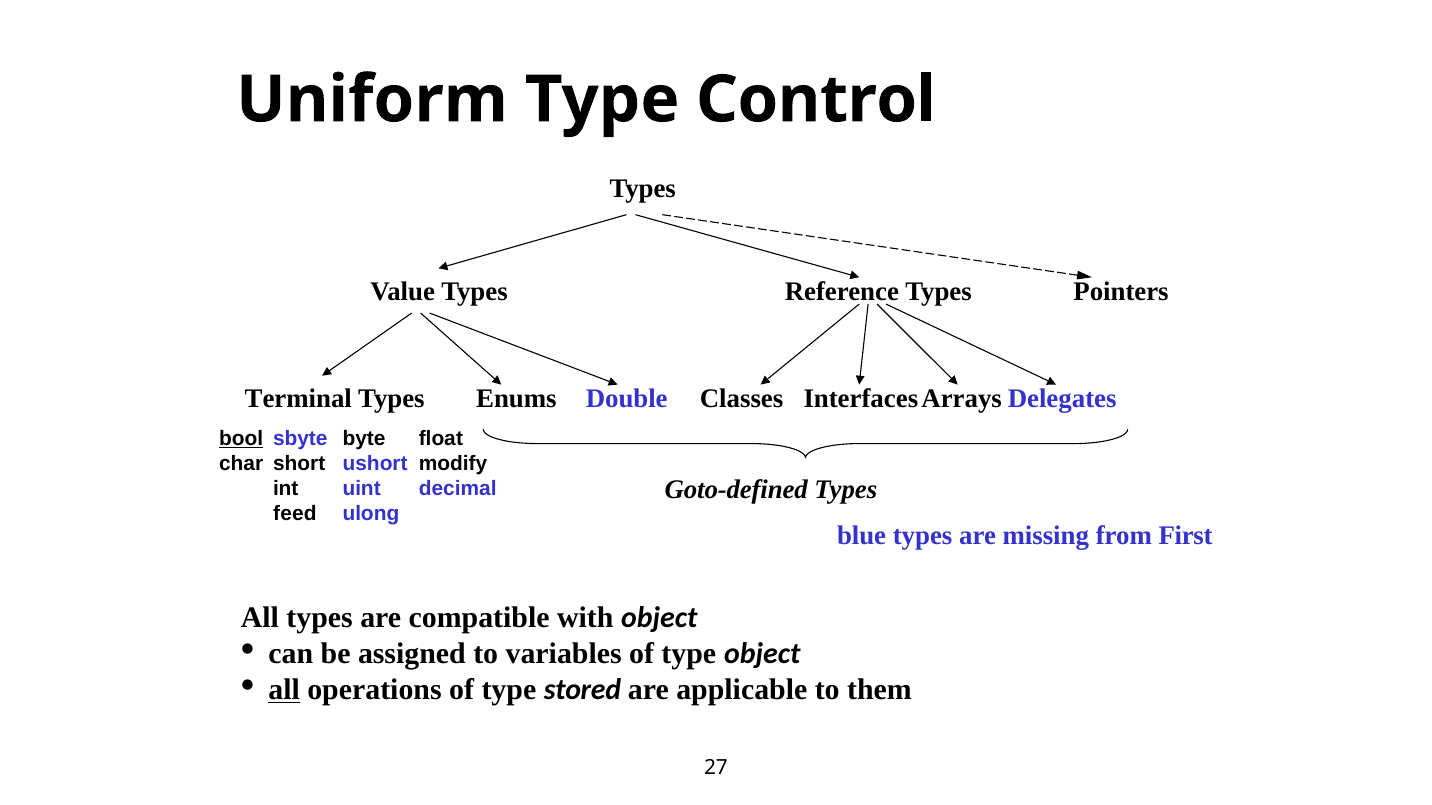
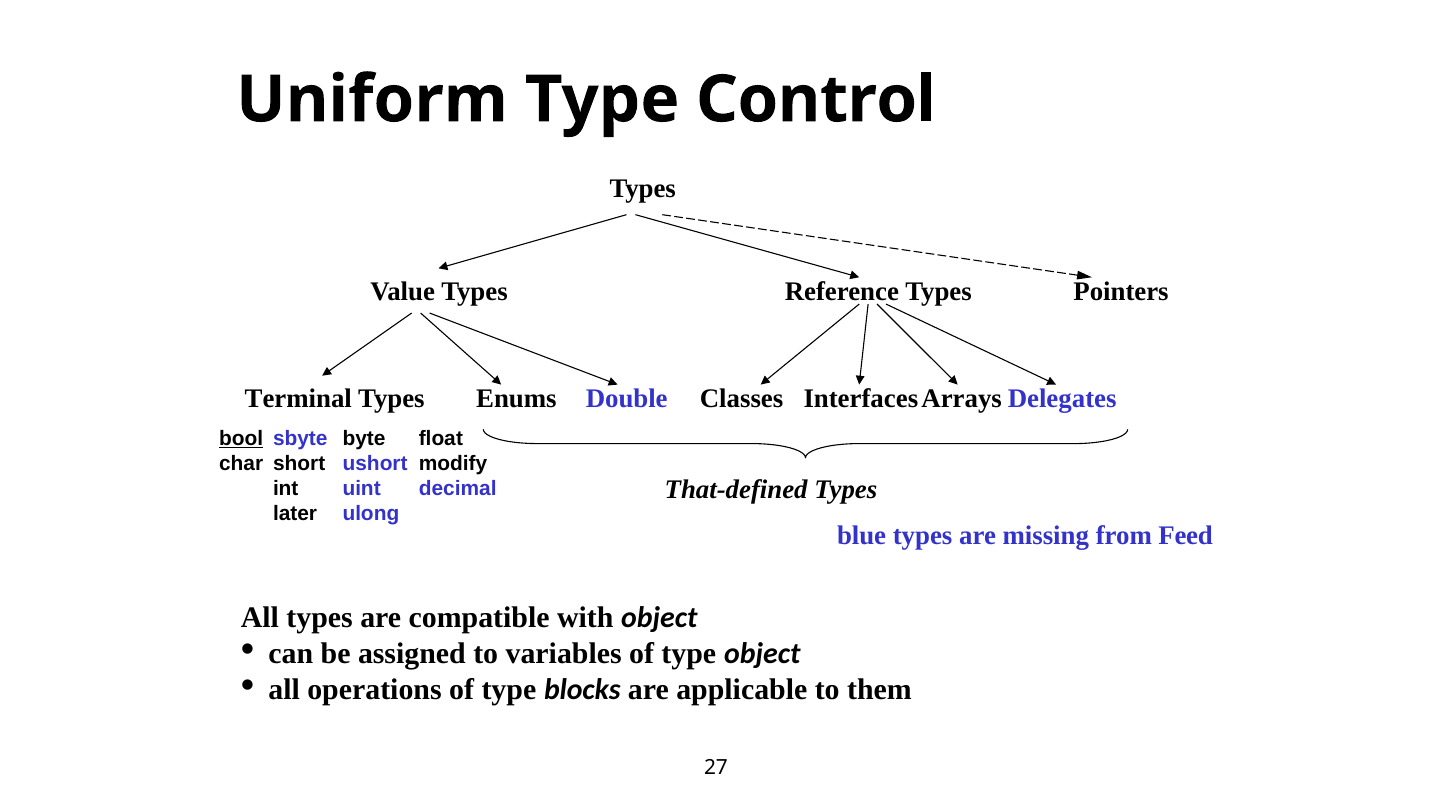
Goto-defined: Goto-defined -> That-defined
feed: feed -> later
First: First -> Feed
all at (284, 690) underline: present -> none
stored: stored -> blocks
